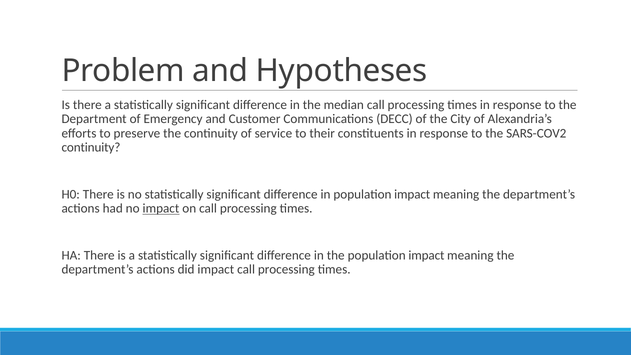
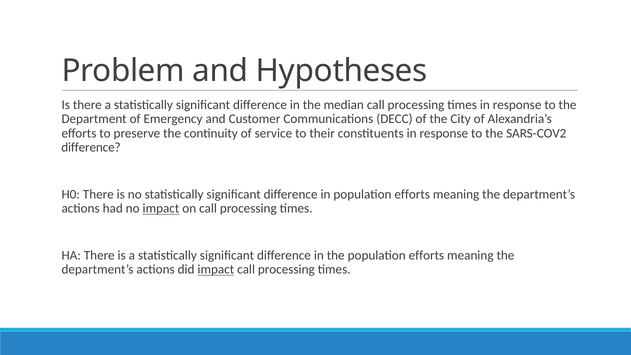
continuity at (91, 148): continuity -> difference
in population impact: impact -> efforts
the population impact: impact -> efforts
impact at (216, 270) underline: none -> present
